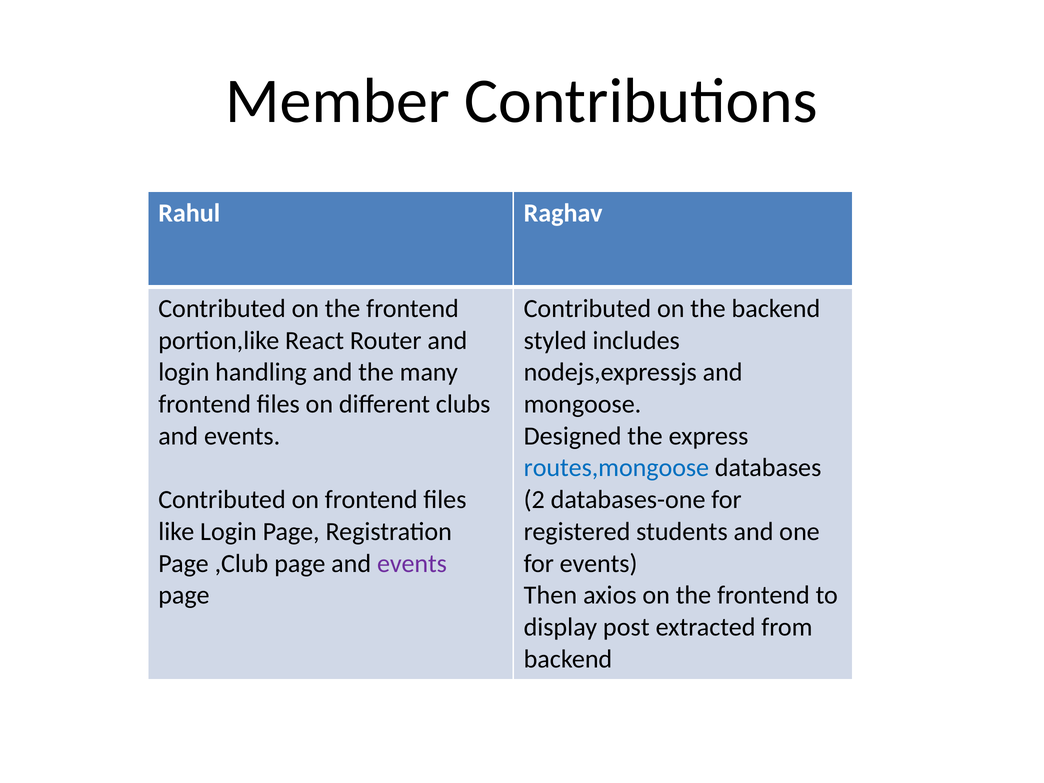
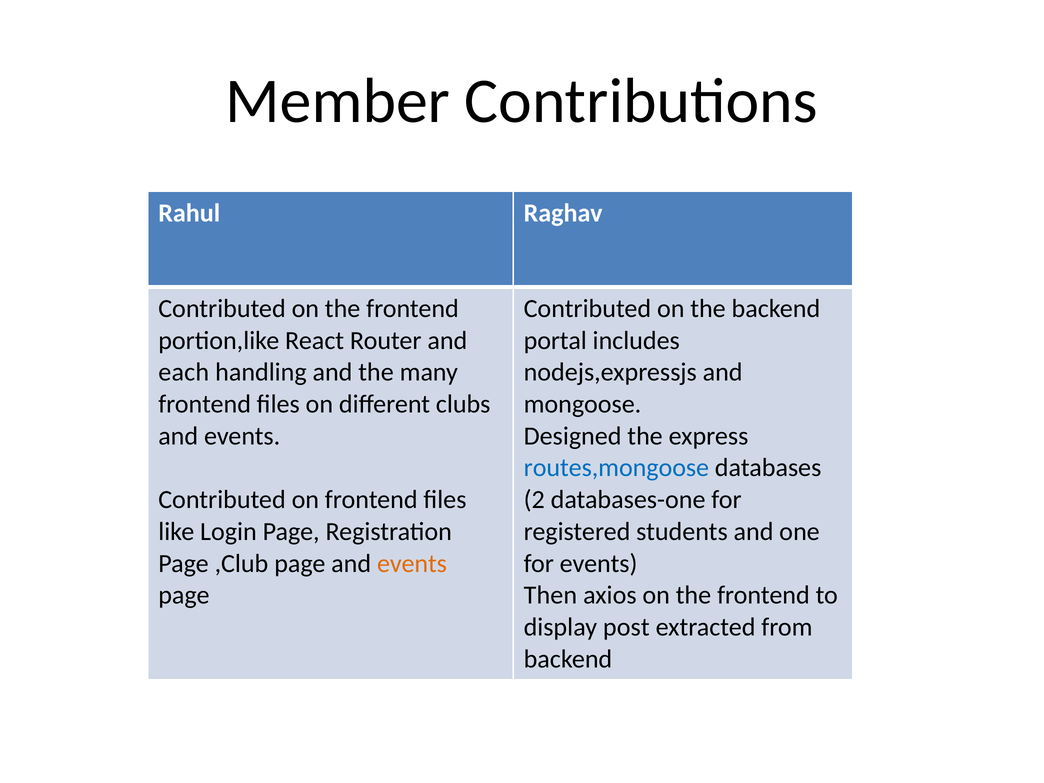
styled: styled -> portal
login at (184, 372): login -> each
events at (412, 563) colour: purple -> orange
